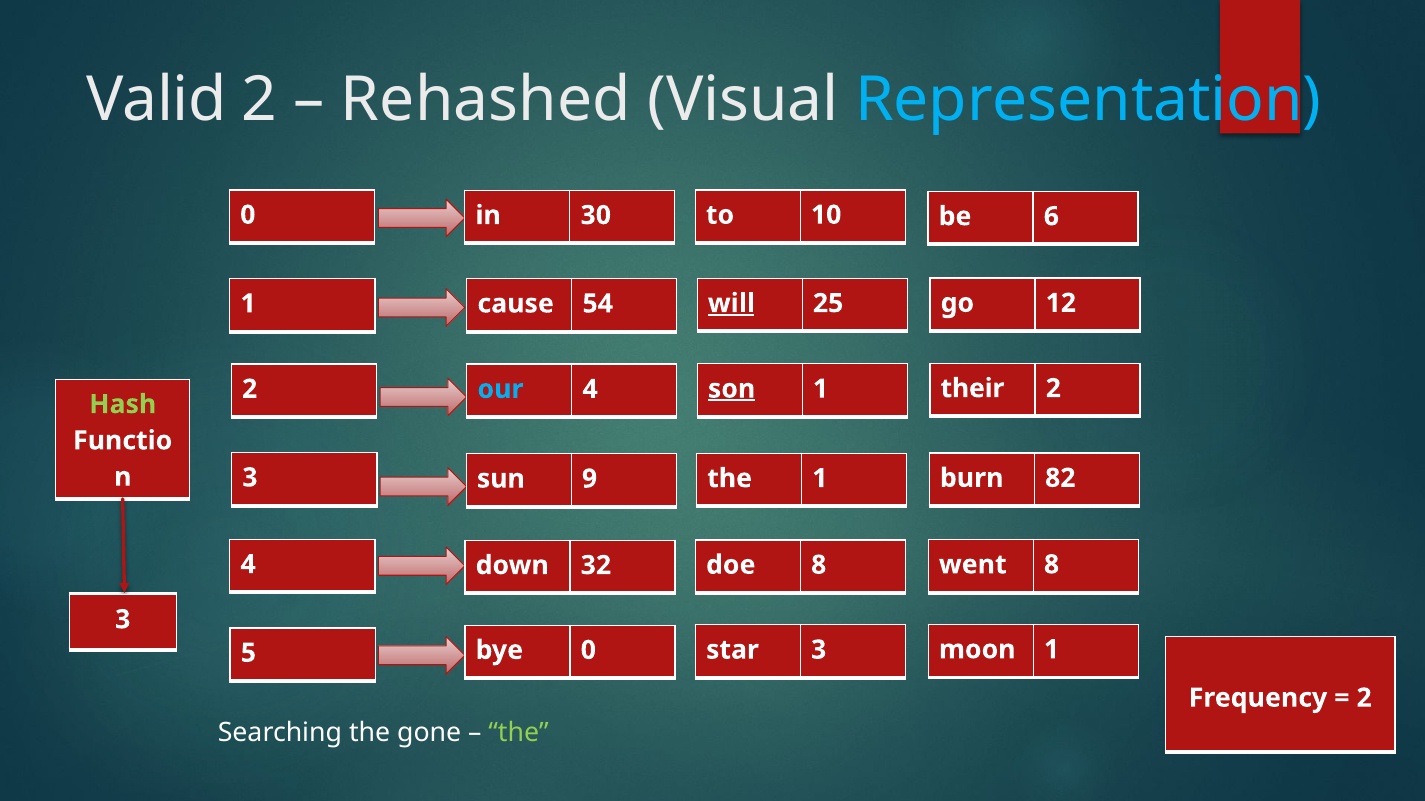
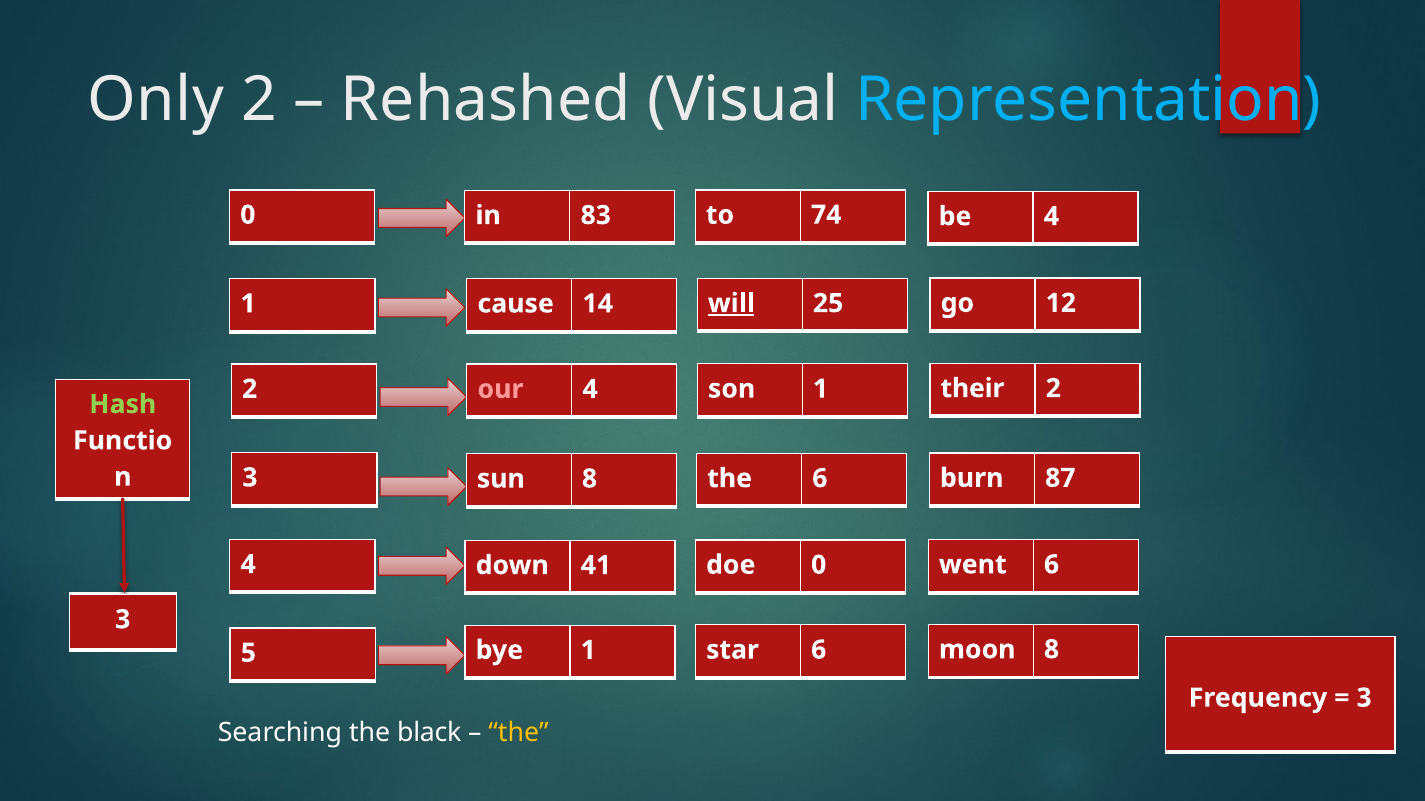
Valid: Valid -> Only
10: 10 -> 74
30: 30 -> 83
be 6: 6 -> 4
54: 54 -> 14
son underline: present -> none
our colour: light blue -> pink
the 1: 1 -> 6
sun 9: 9 -> 8
82: 82 -> 87
doe 8: 8 -> 0
32: 32 -> 41
went 8: 8 -> 6
star 3: 3 -> 6
bye 0: 0 -> 1
moon 1: 1 -> 8
2 at (1364, 698): 2 -> 3
gone: gone -> black
the at (519, 733) colour: light green -> yellow
